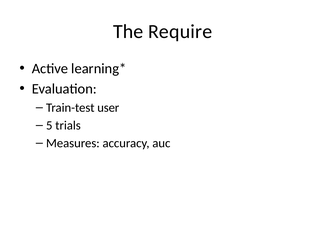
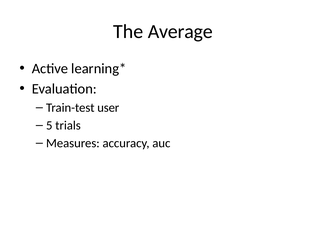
Require: Require -> Average
